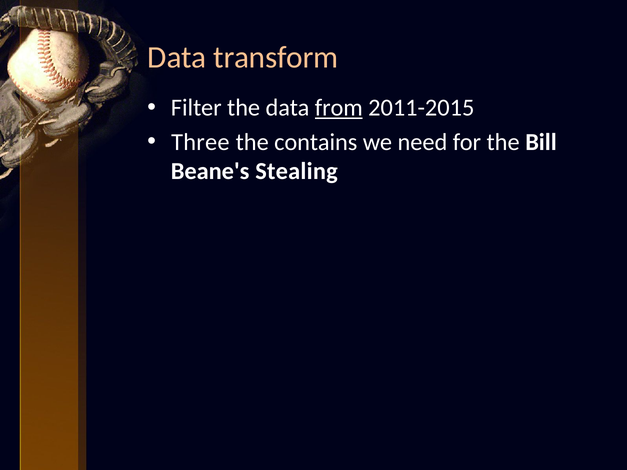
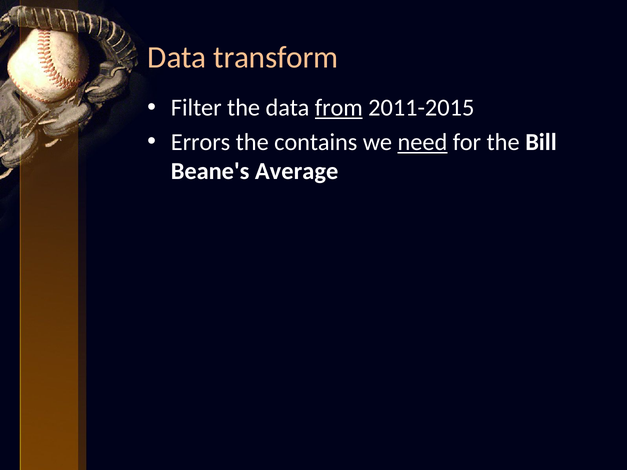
Three: Three -> Errors
need underline: none -> present
Stealing: Stealing -> Average
